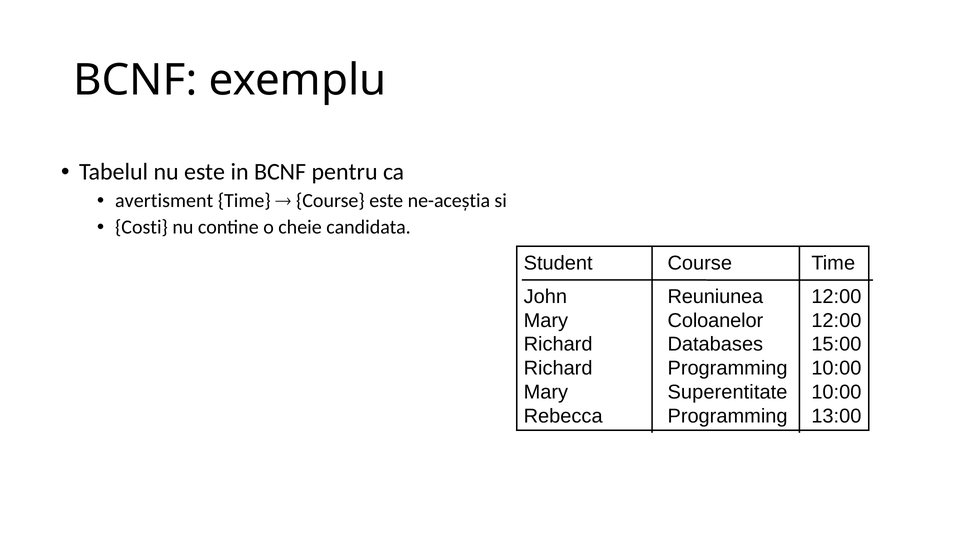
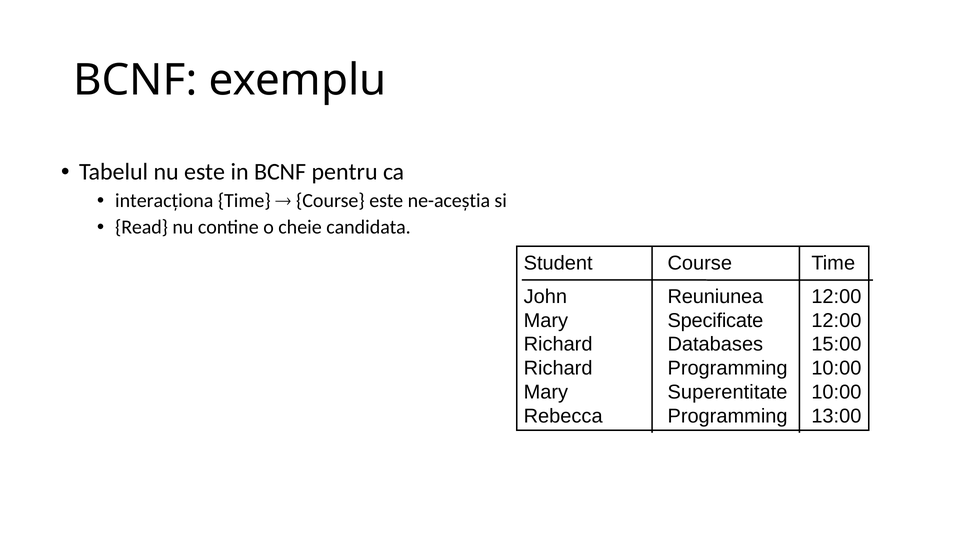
avertisment: avertisment -> interacţiona
Costi: Costi -> Read
Coloanelor: Coloanelor -> Specificate
